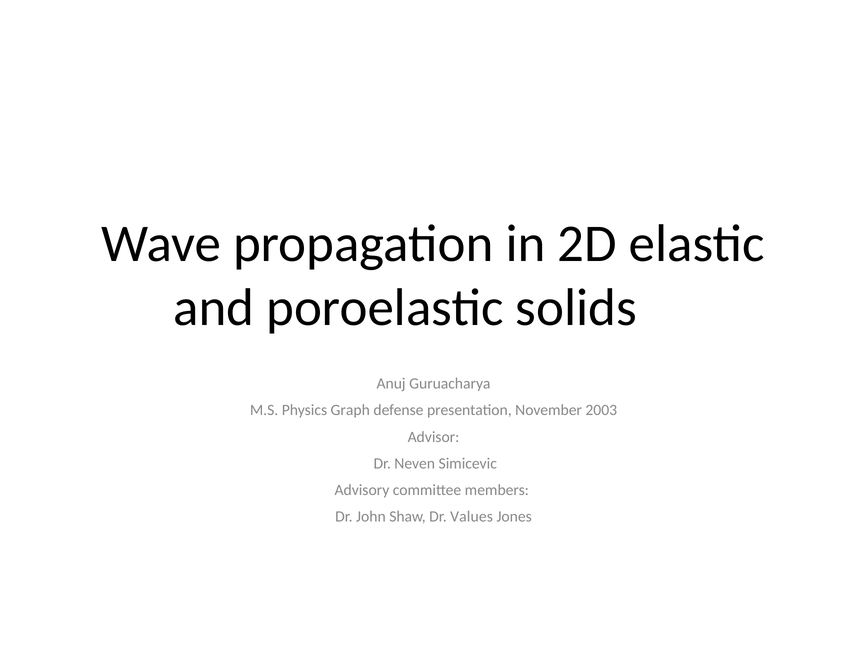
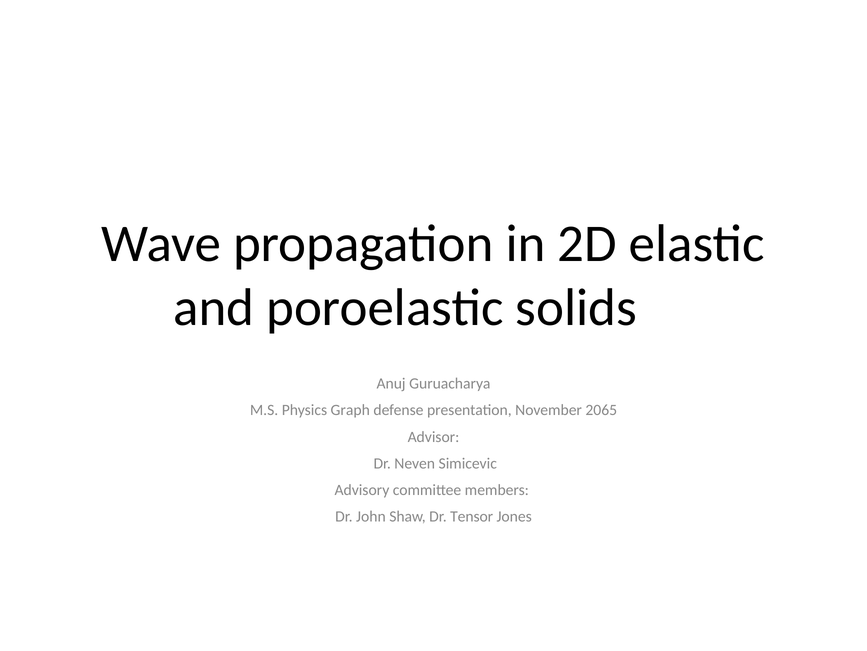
2003: 2003 -> 2065
Values: Values -> Tensor
